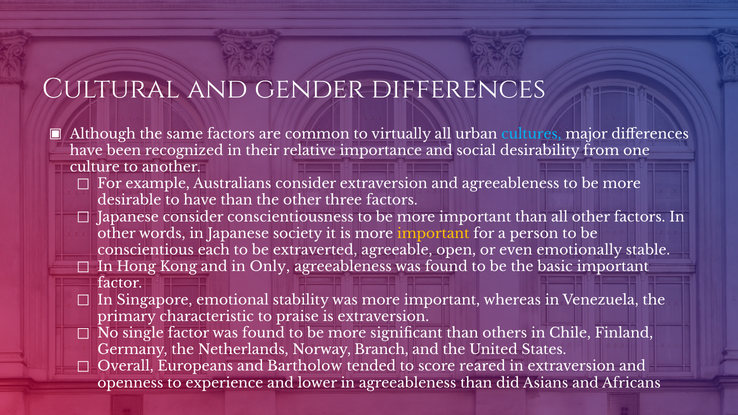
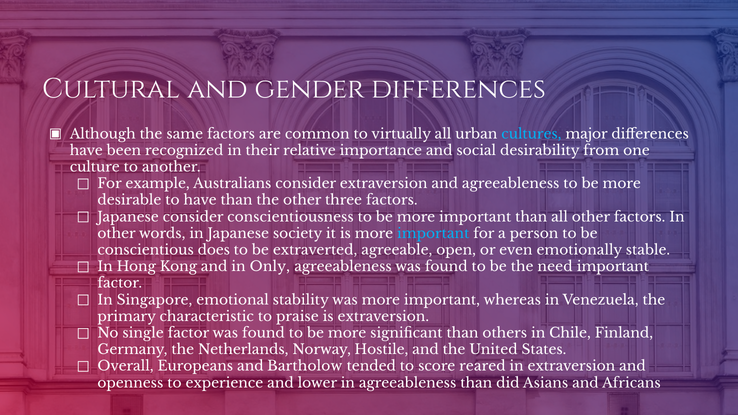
important at (433, 234) colour: yellow -> light blue
each: each -> does
basic: basic -> need
Branch: Branch -> Hostile
